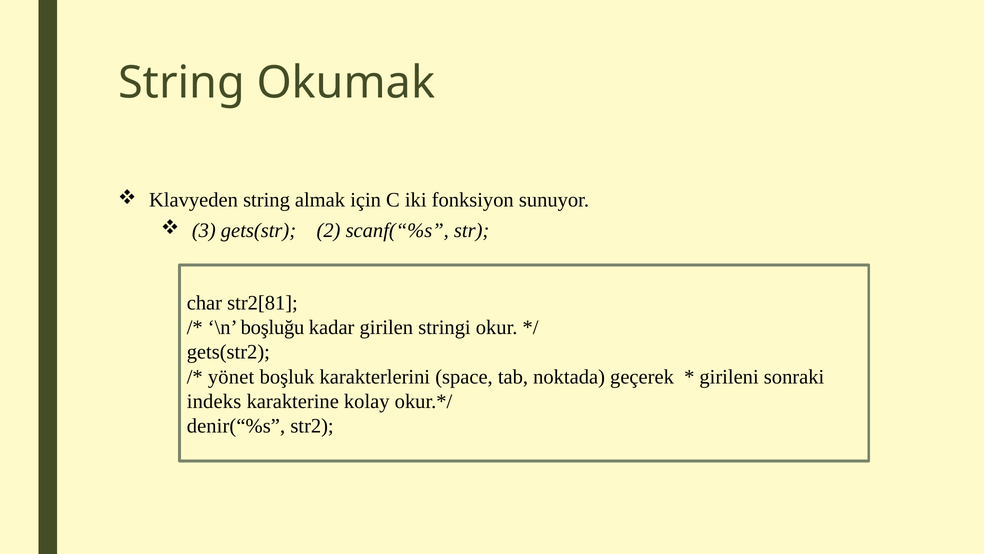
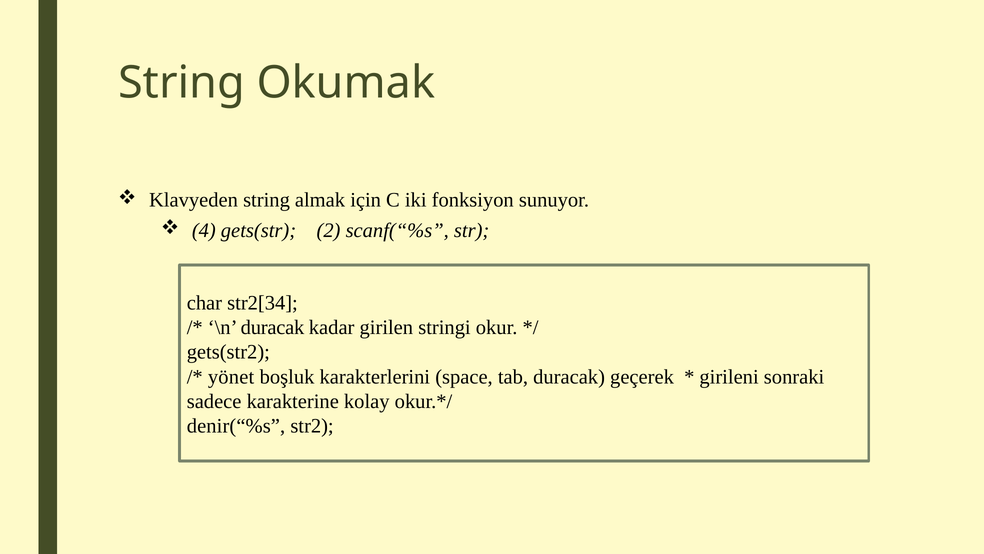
3: 3 -> 4
str2[81: str2[81 -> str2[34
\n boşluğu: boşluğu -> duracak
tab noktada: noktada -> duracak
indeks: indeks -> sadece
